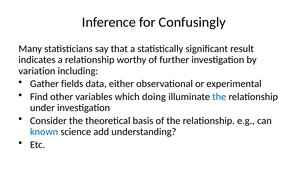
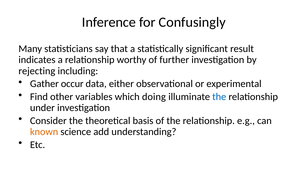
variation: variation -> rejecting
fields: fields -> occur
known colour: blue -> orange
